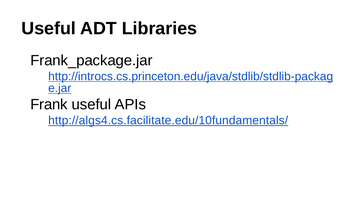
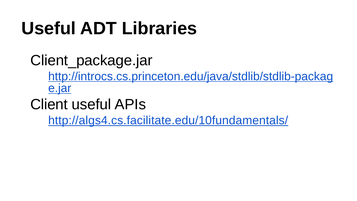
Frank_package.jar: Frank_package.jar -> Client_package.jar
Frank: Frank -> Client
